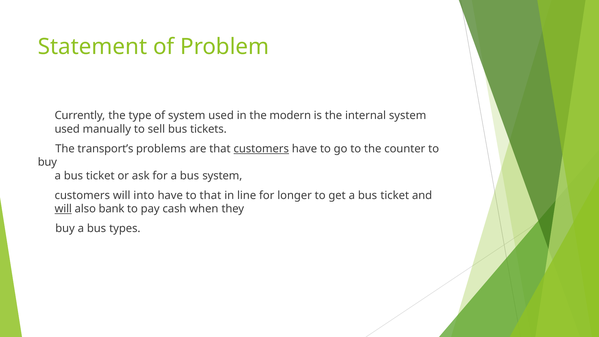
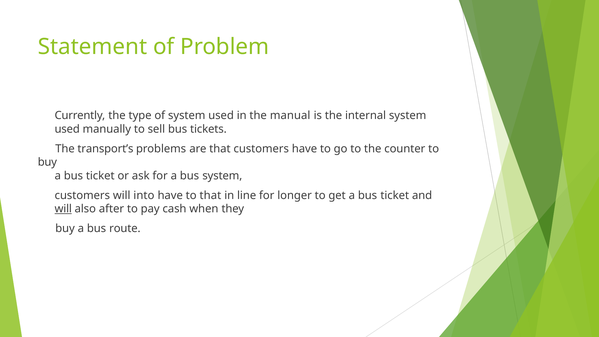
modern: modern -> manual
customers at (261, 149) underline: present -> none
bank: bank -> after
types: types -> route
